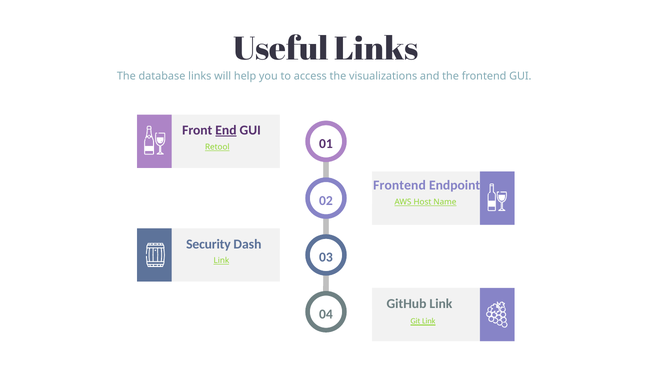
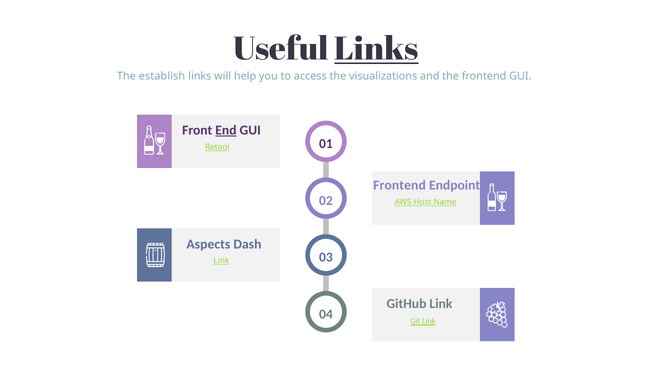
Links at (376, 49) underline: none -> present
database: database -> establish
Security: Security -> Aspects
